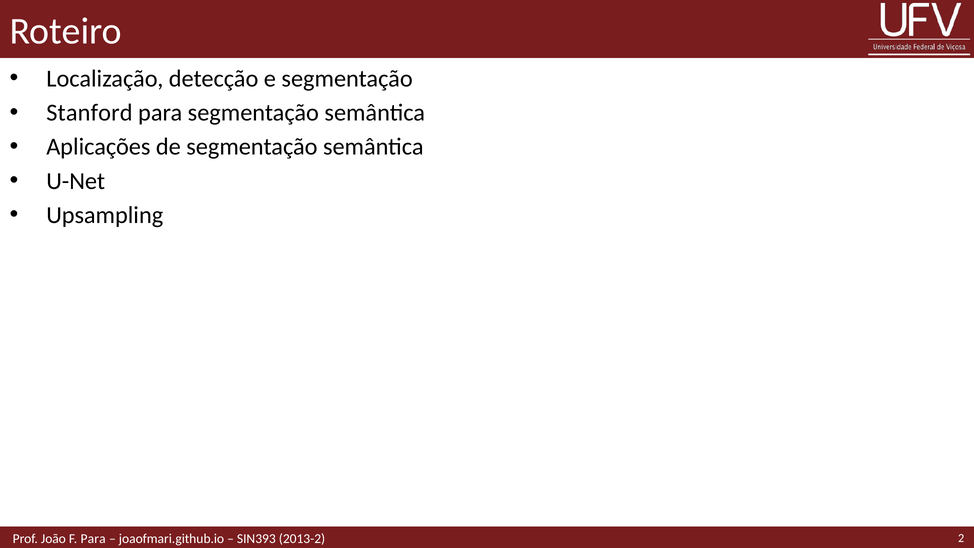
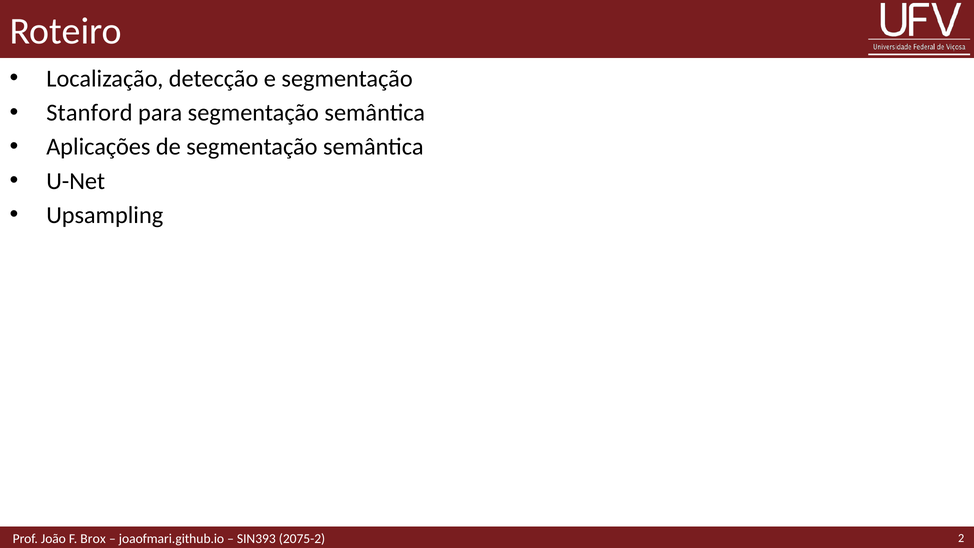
F Para: Para -> Brox
2013-2: 2013-2 -> 2075-2
